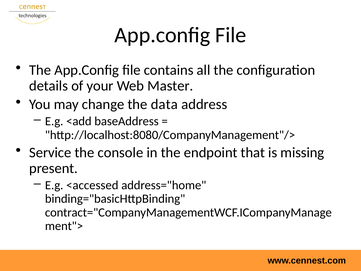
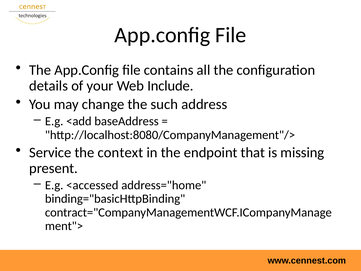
Master: Master -> Include
data: data -> such
console: console -> context
